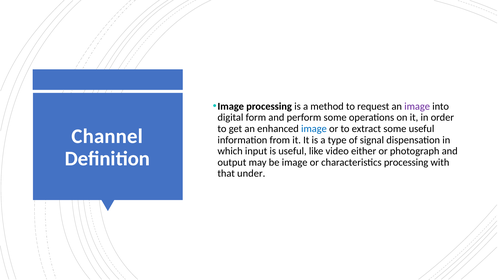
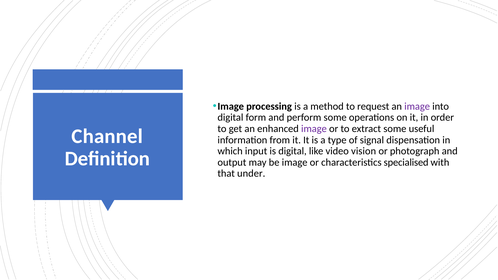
image at (314, 129) colour: blue -> purple
is useful: useful -> digital
either: either -> vision
characteristics processing: processing -> specialised
